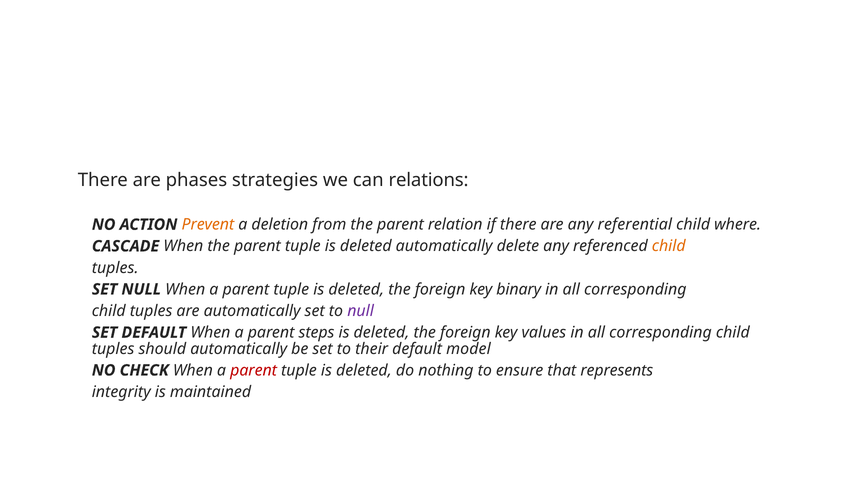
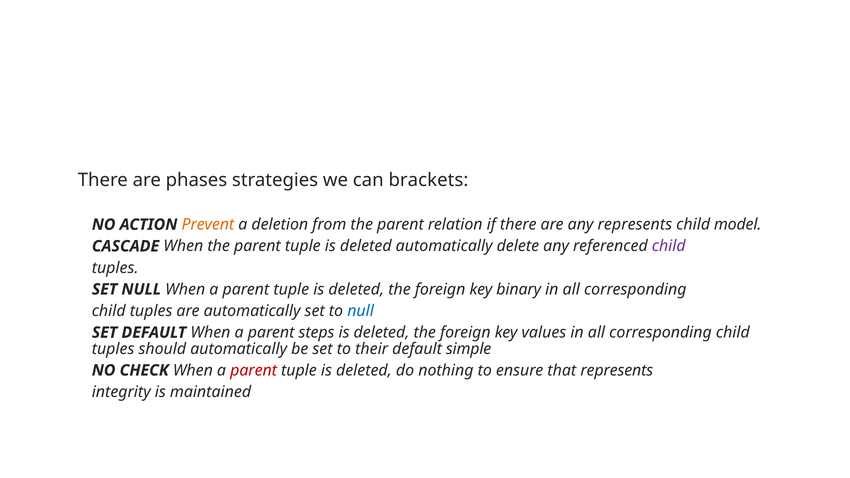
relations: relations -> brackets
any referential: referential -> represents
where: where -> model
child at (669, 246) colour: orange -> purple
null at (361, 311) colour: purple -> blue
model: model -> simple
